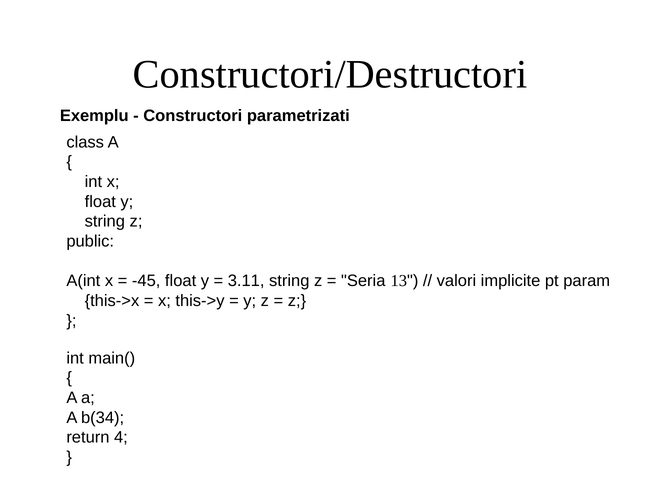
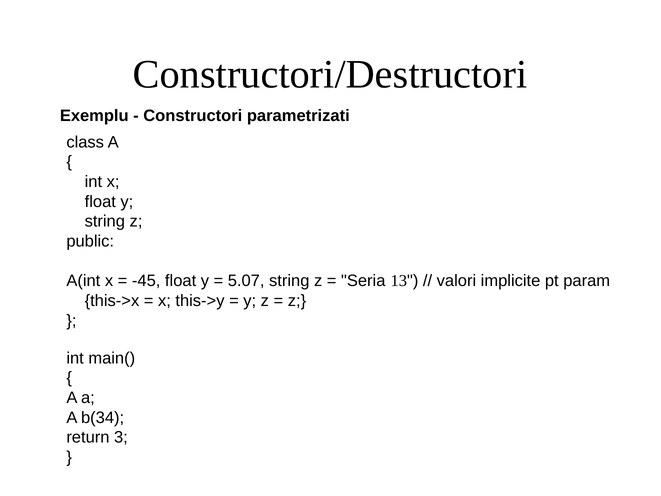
3.11: 3.11 -> 5.07
4: 4 -> 3
